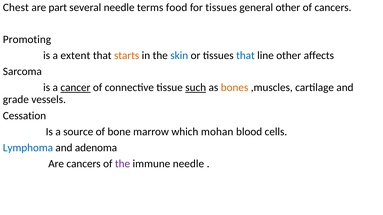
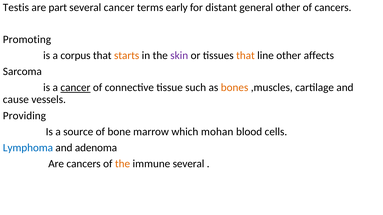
Chest: Chest -> Testis
several needle: needle -> cancer
food: food -> early
for tissues: tissues -> distant
extent: extent -> corpus
skin colour: blue -> purple
that at (245, 56) colour: blue -> orange
such underline: present -> none
grade: grade -> cause
Cessation: Cessation -> Providing
the at (123, 164) colour: purple -> orange
immune needle: needle -> several
